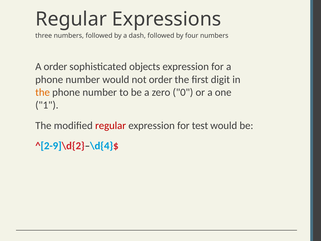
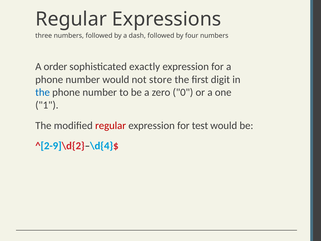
objects: objects -> exactly
not order: order -> store
the at (43, 92) colour: orange -> blue
